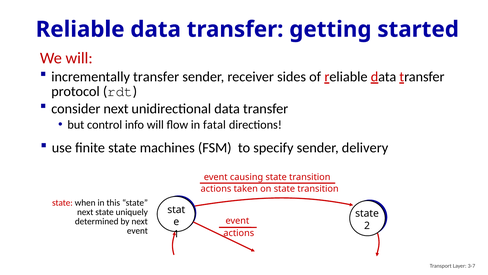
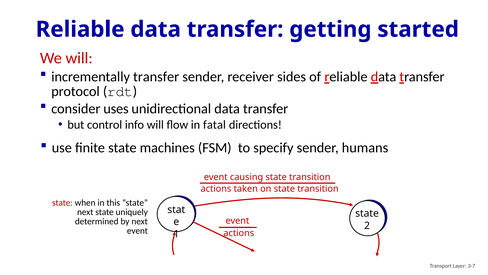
consider next: next -> uses
delivery: delivery -> humans
